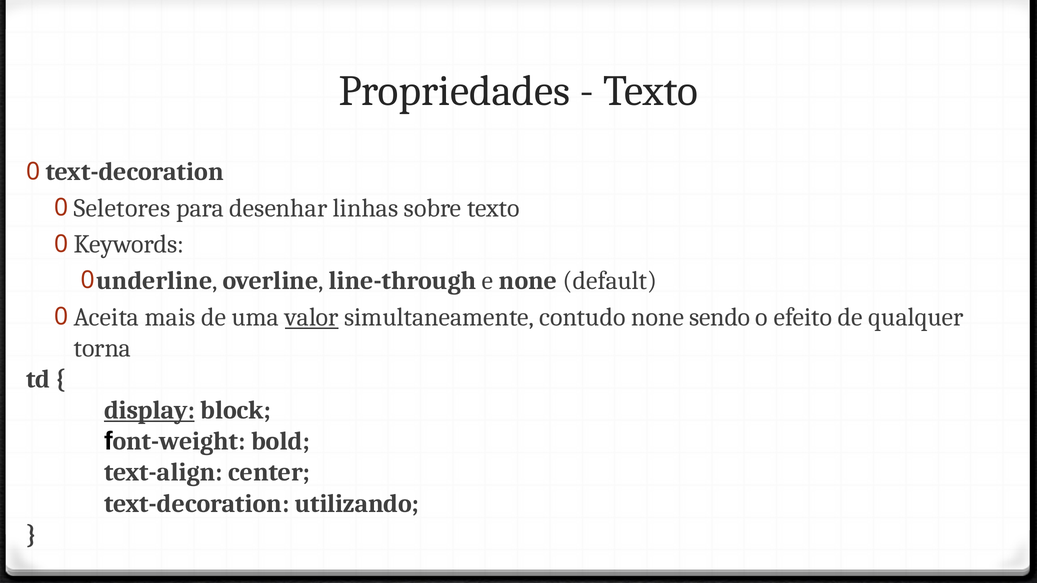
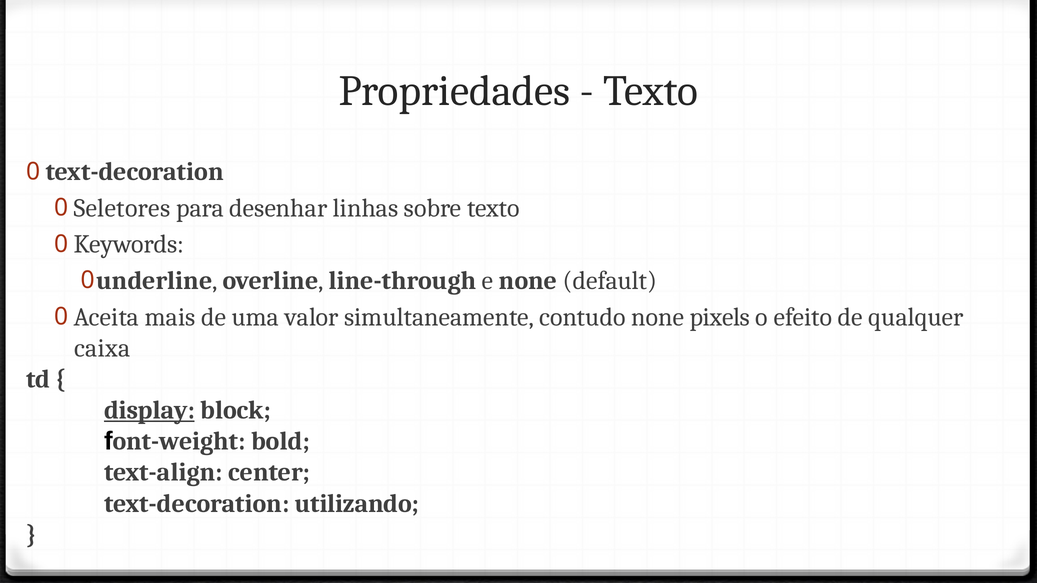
valor underline: present -> none
sendo: sendo -> pixels
torna: torna -> caixa
